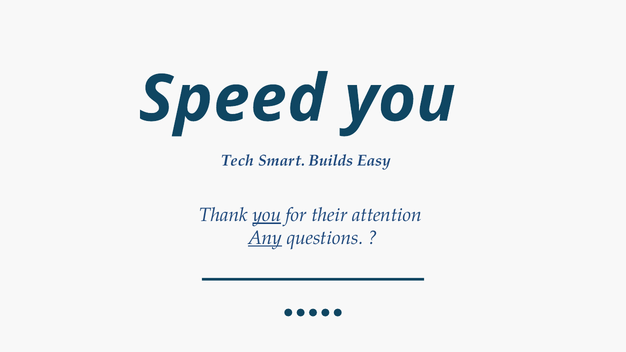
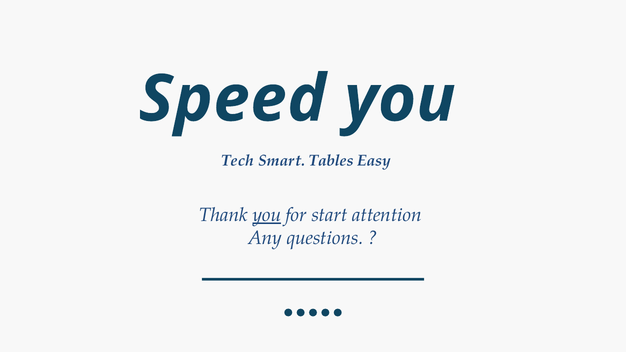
Builds: Builds -> Tables
their: their -> start
Any underline: present -> none
